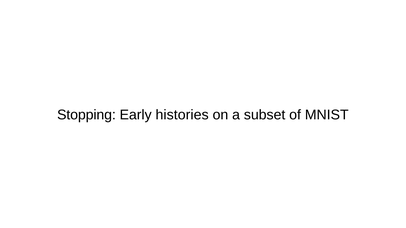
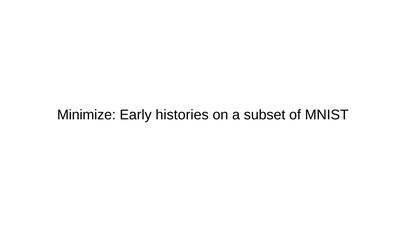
Stopping: Stopping -> Minimize
